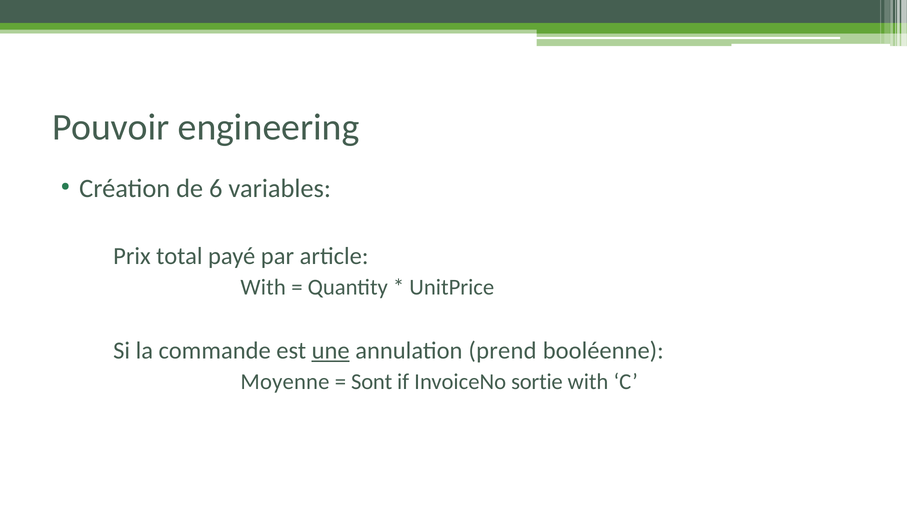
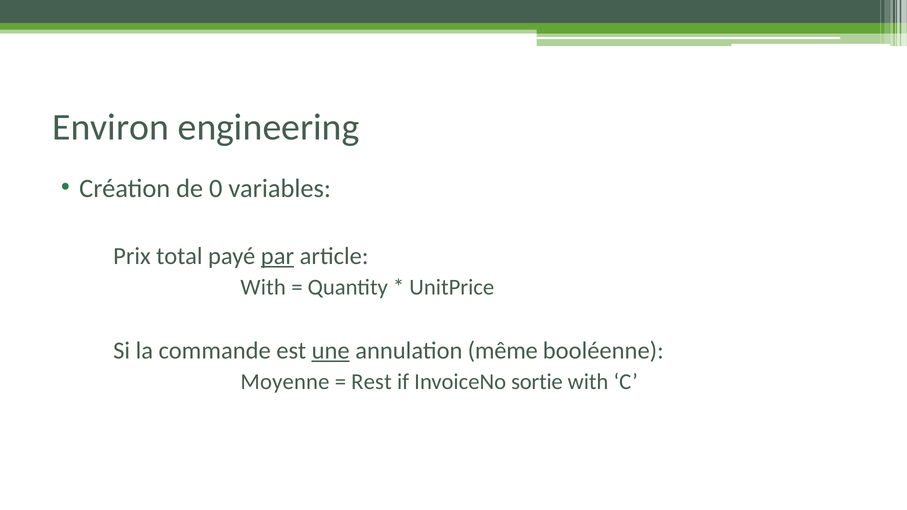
Pouvoir: Pouvoir -> Environ
6: 6 -> 0
par underline: none -> present
prend: prend -> même
Sont: Sont -> Rest
